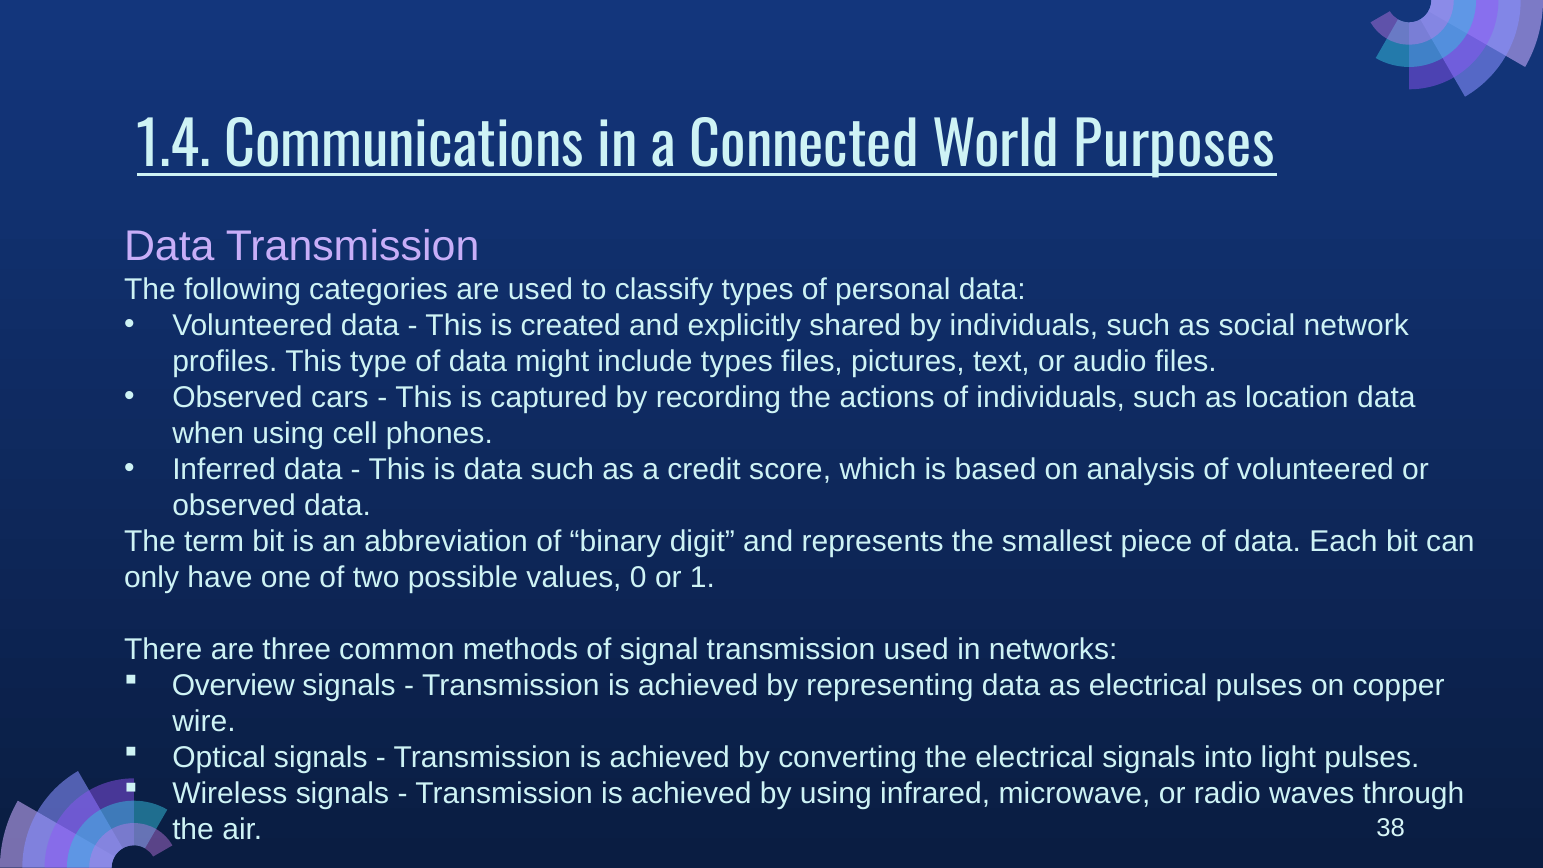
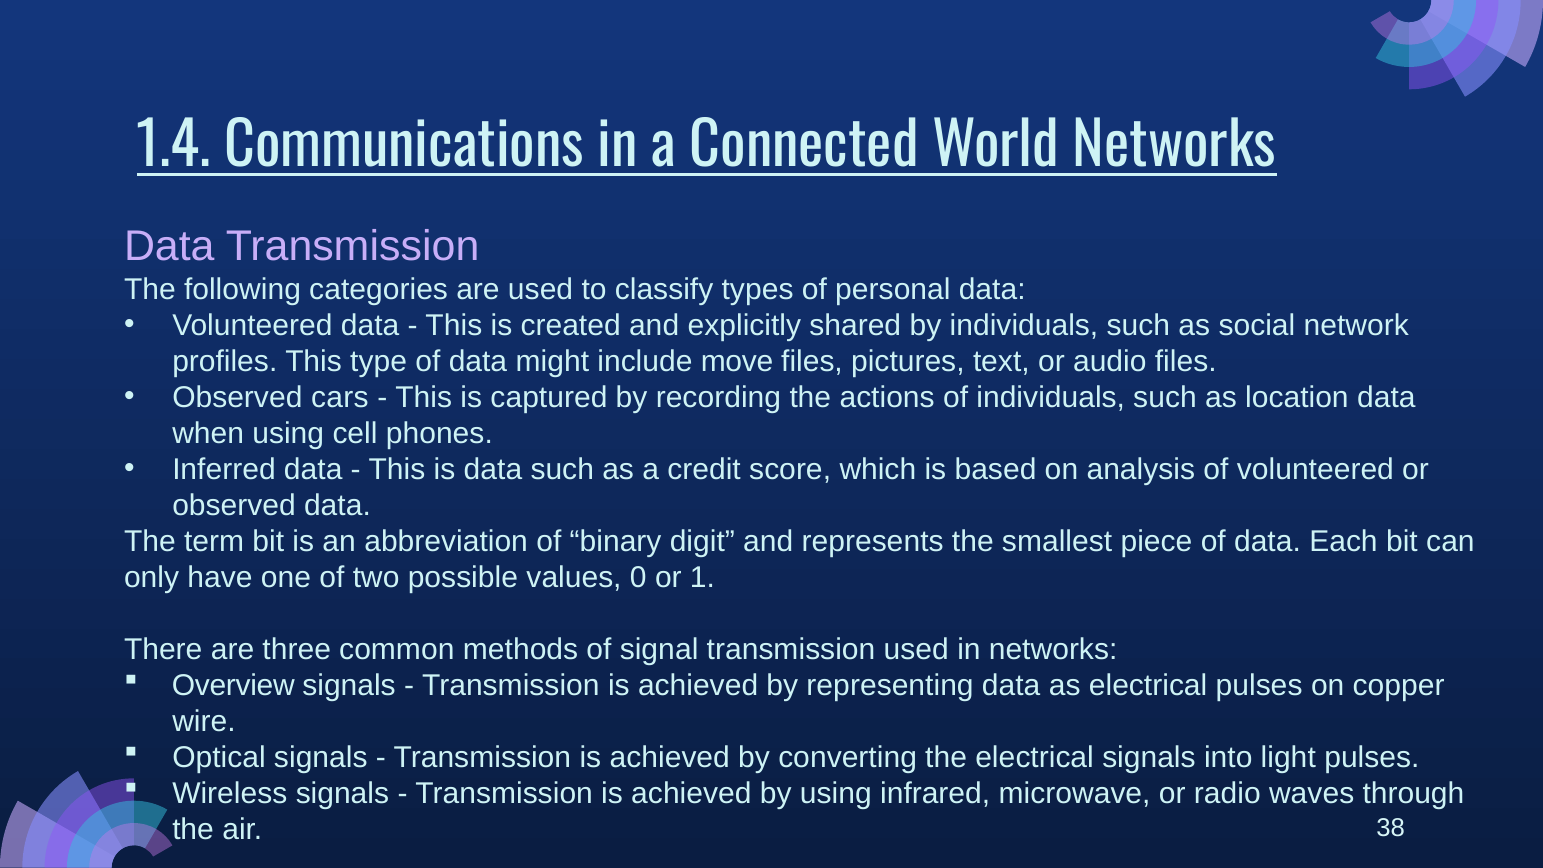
World Purposes: Purposes -> Networks
include types: types -> move
